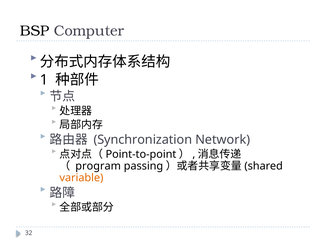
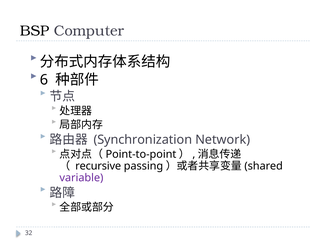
1: 1 -> 6
program: program -> recursive
variable colour: orange -> purple
